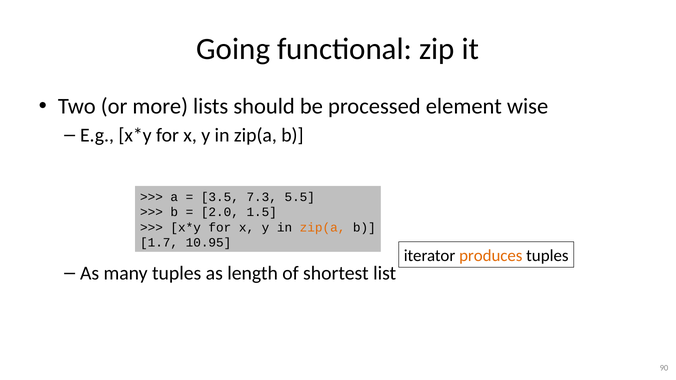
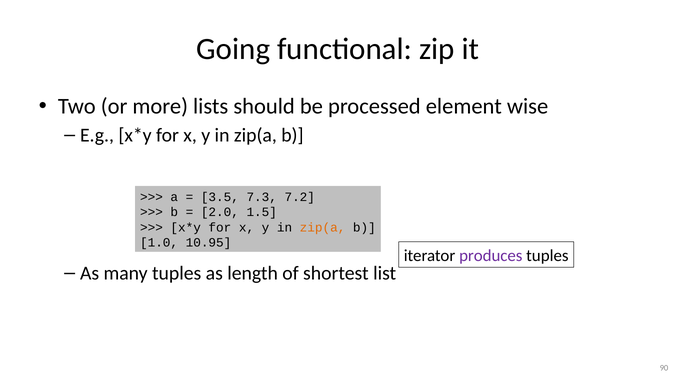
5.5: 5.5 -> 7.2
1.7: 1.7 -> 1.0
produces colour: orange -> purple
